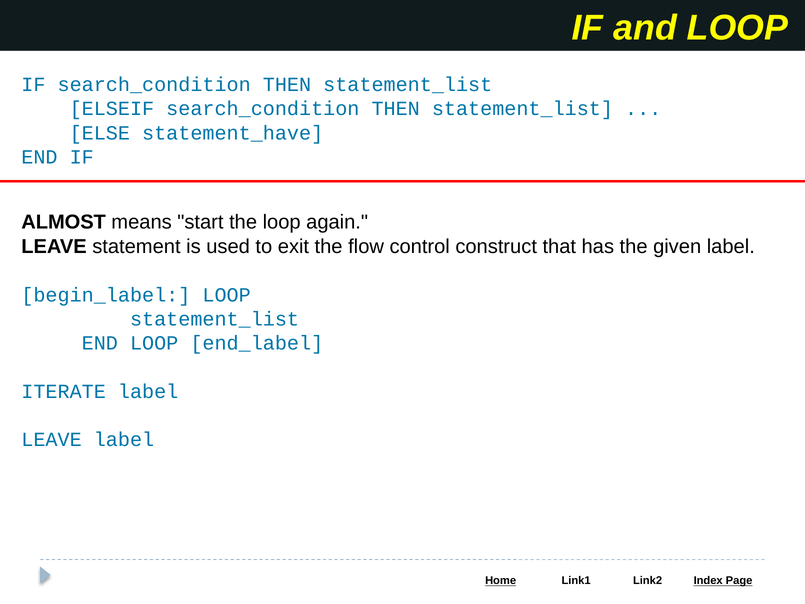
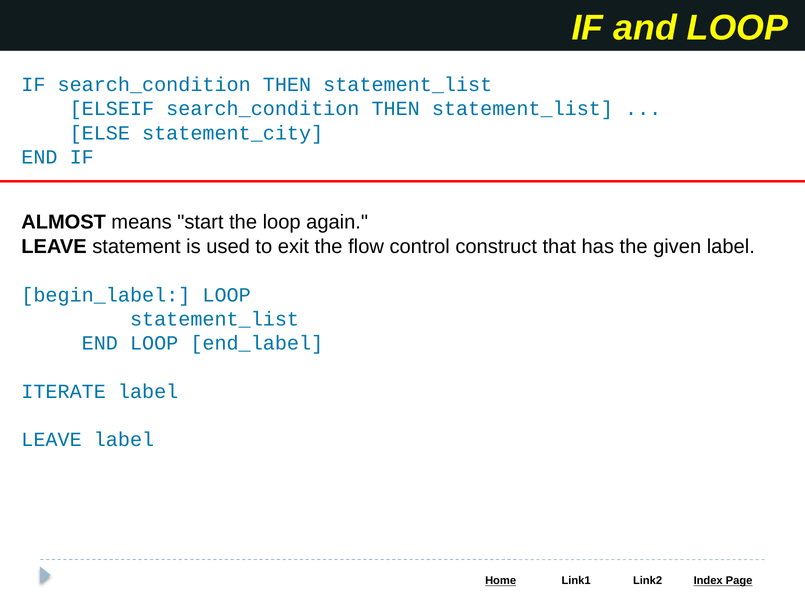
statement_have: statement_have -> statement_city
